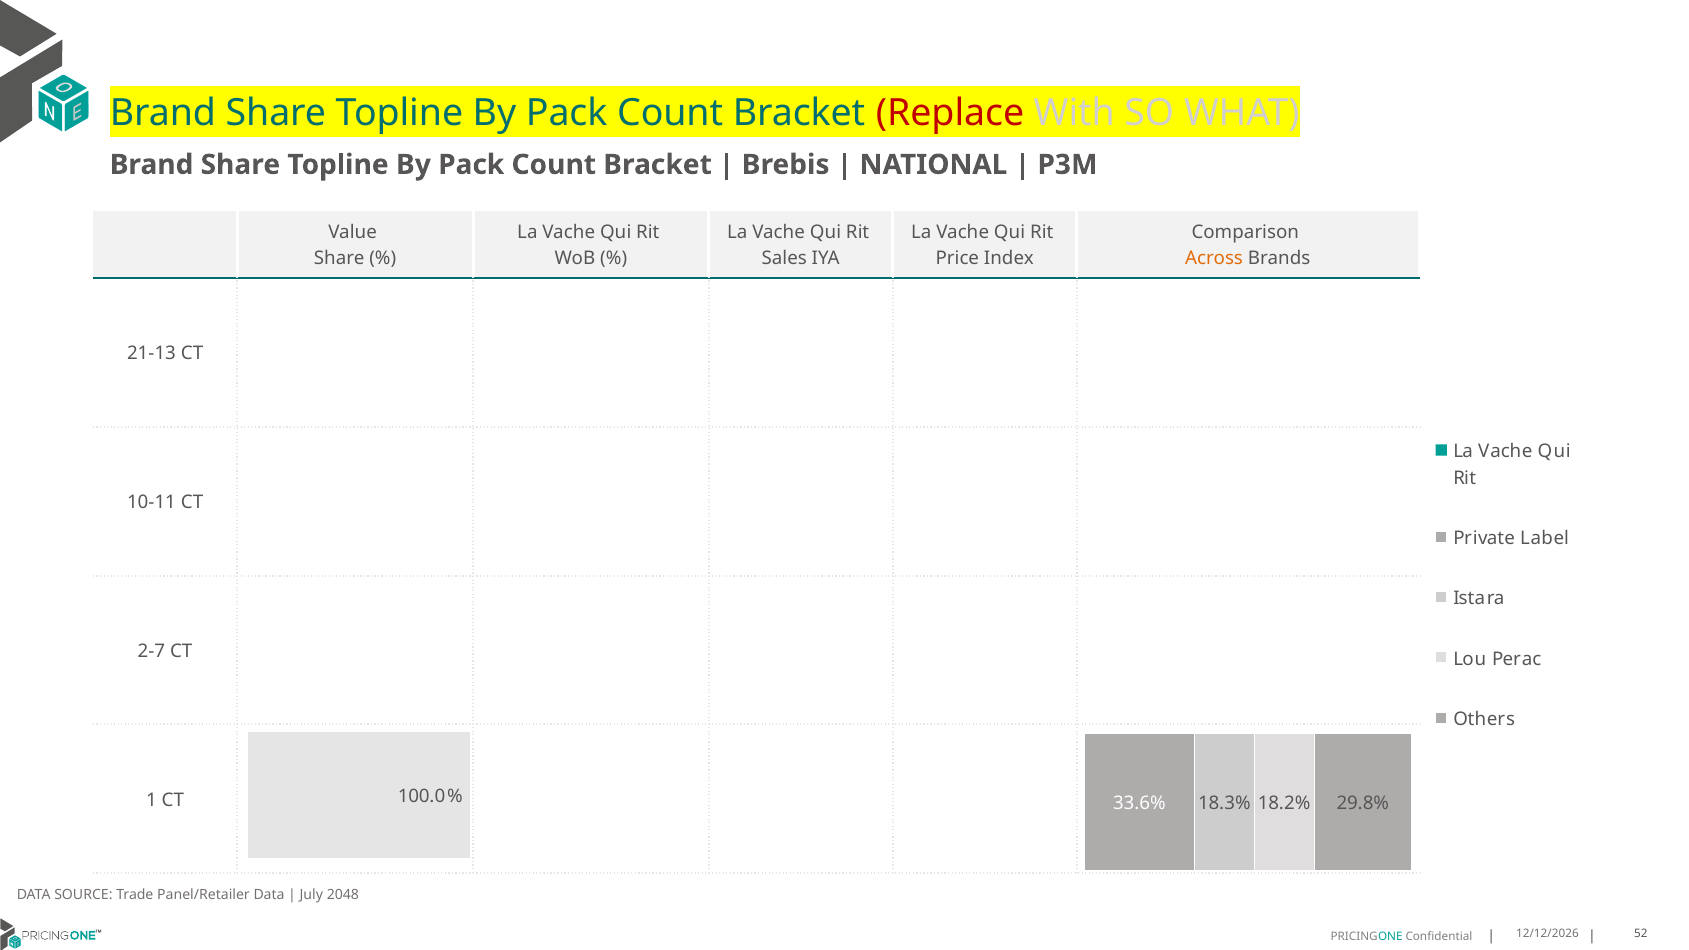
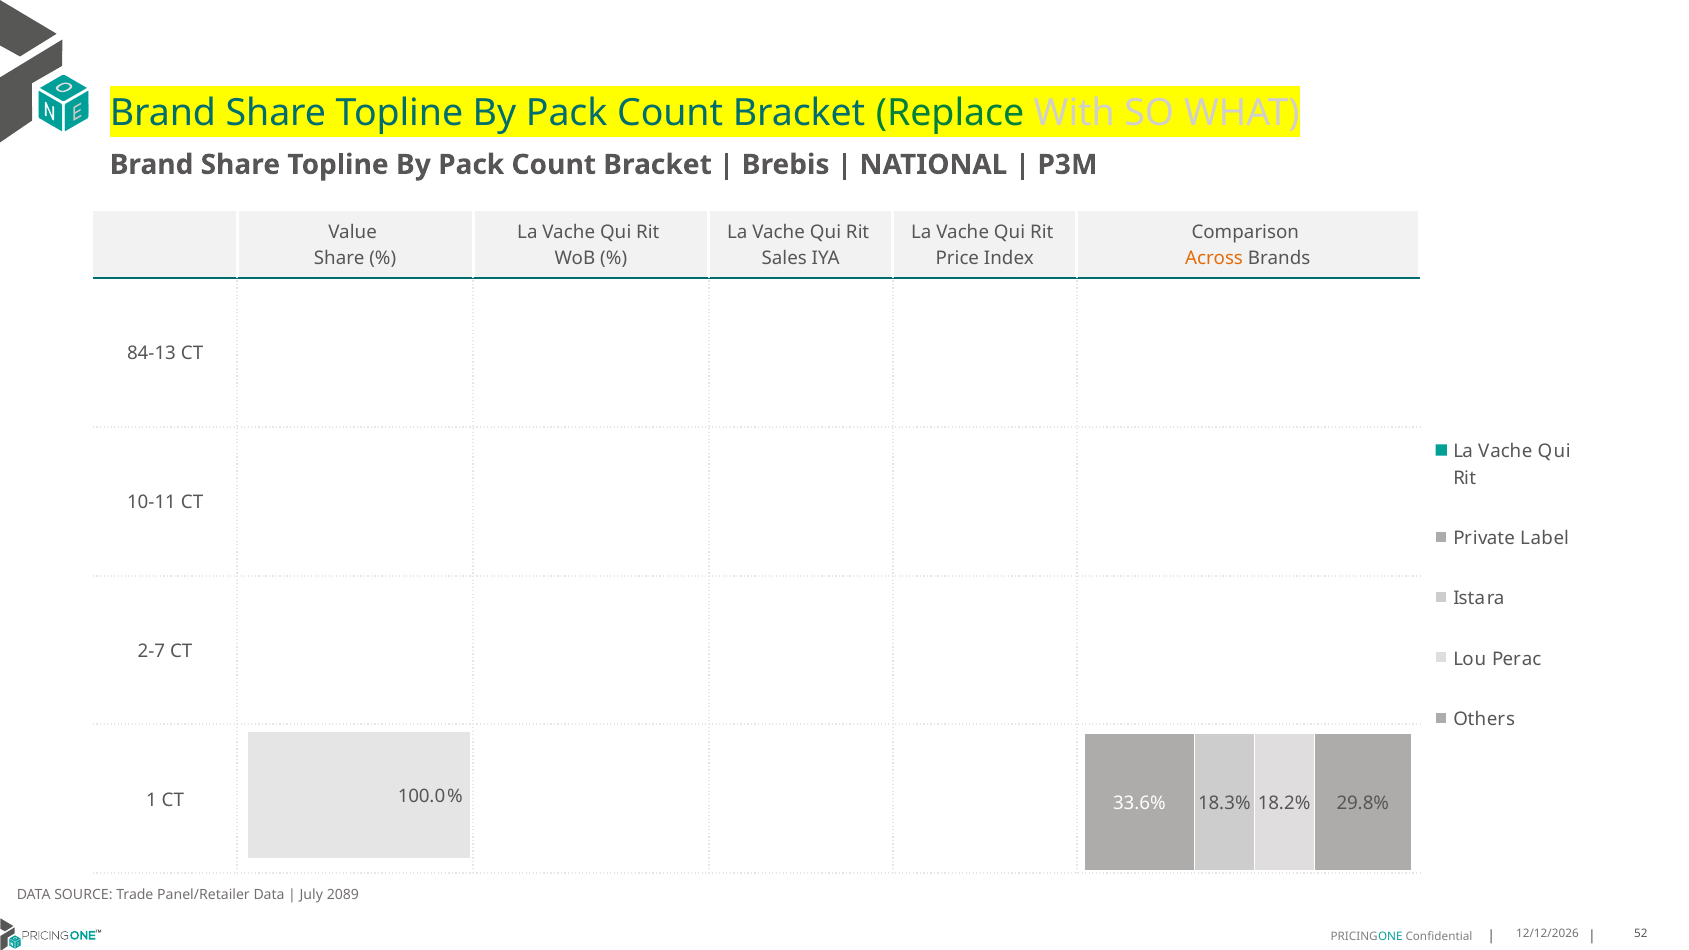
Replace colour: red -> green
21-13: 21-13 -> 84-13
2048: 2048 -> 2089
